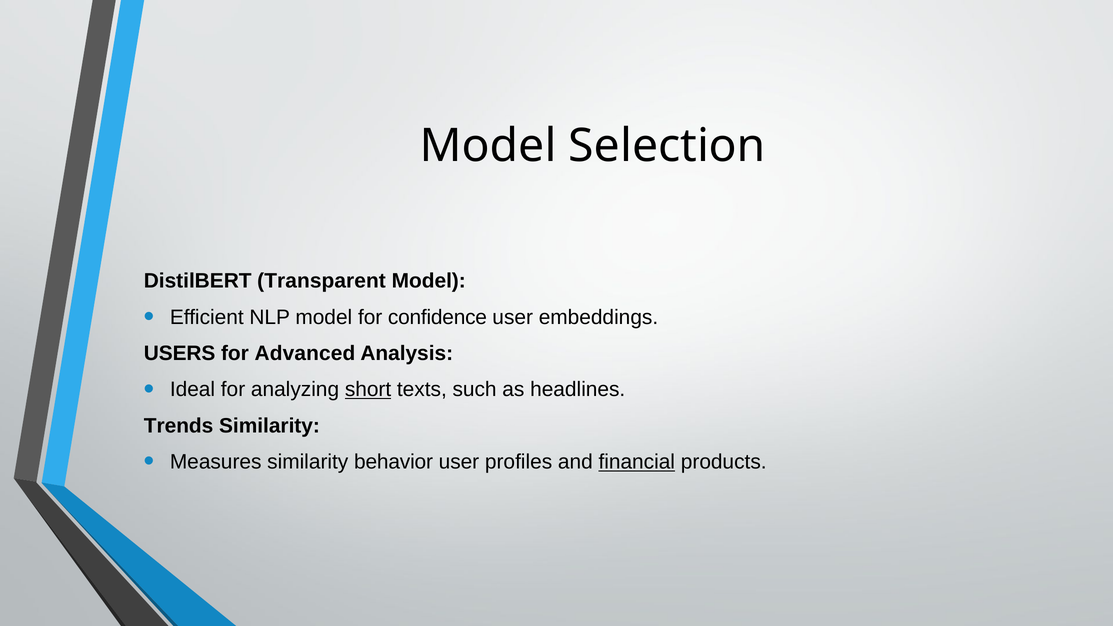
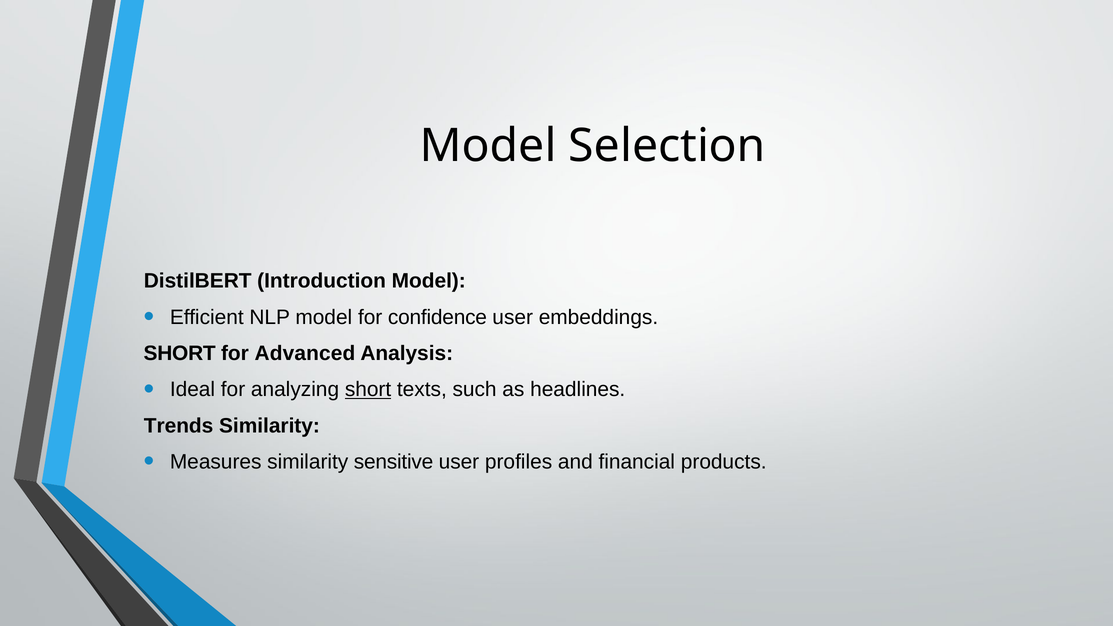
Transparent: Transparent -> Introduction
USERS at (180, 353): USERS -> SHORT
behavior: behavior -> sensitive
financial underline: present -> none
